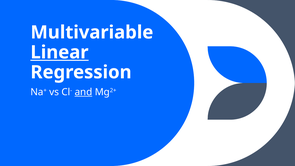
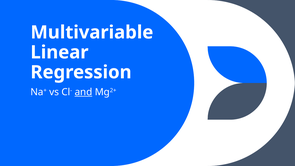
Linear underline: present -> none
